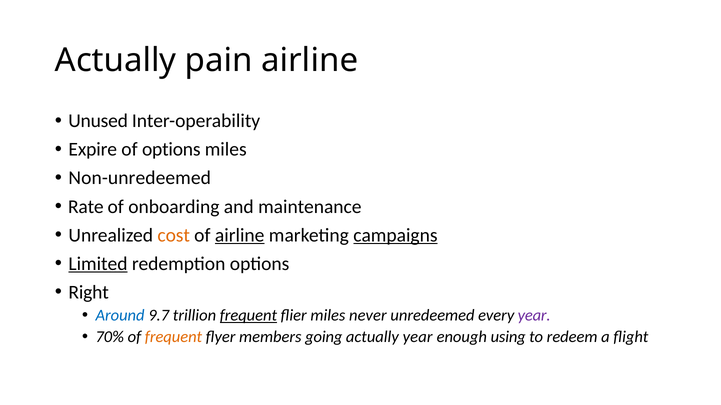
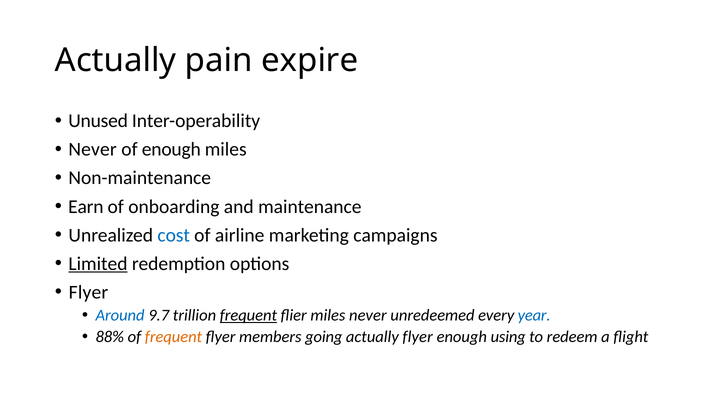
pain airline: airline -> expire
Expire at (93, 150): Expire -> Never
of options: options -> enough
Non-unredeemed: Non-unredeemed -> Non-maintenance
Rate: Rate -> Earn
cost colour: orange -> blue
airline at (240, 235) underline: present -> none
campaigns underline: present -> none
Right at (89, 293): Right -> Flyer
year at (534, 316) colour: purple -> blue
70%: 70% -> 88%
actually year: year -> flyer
